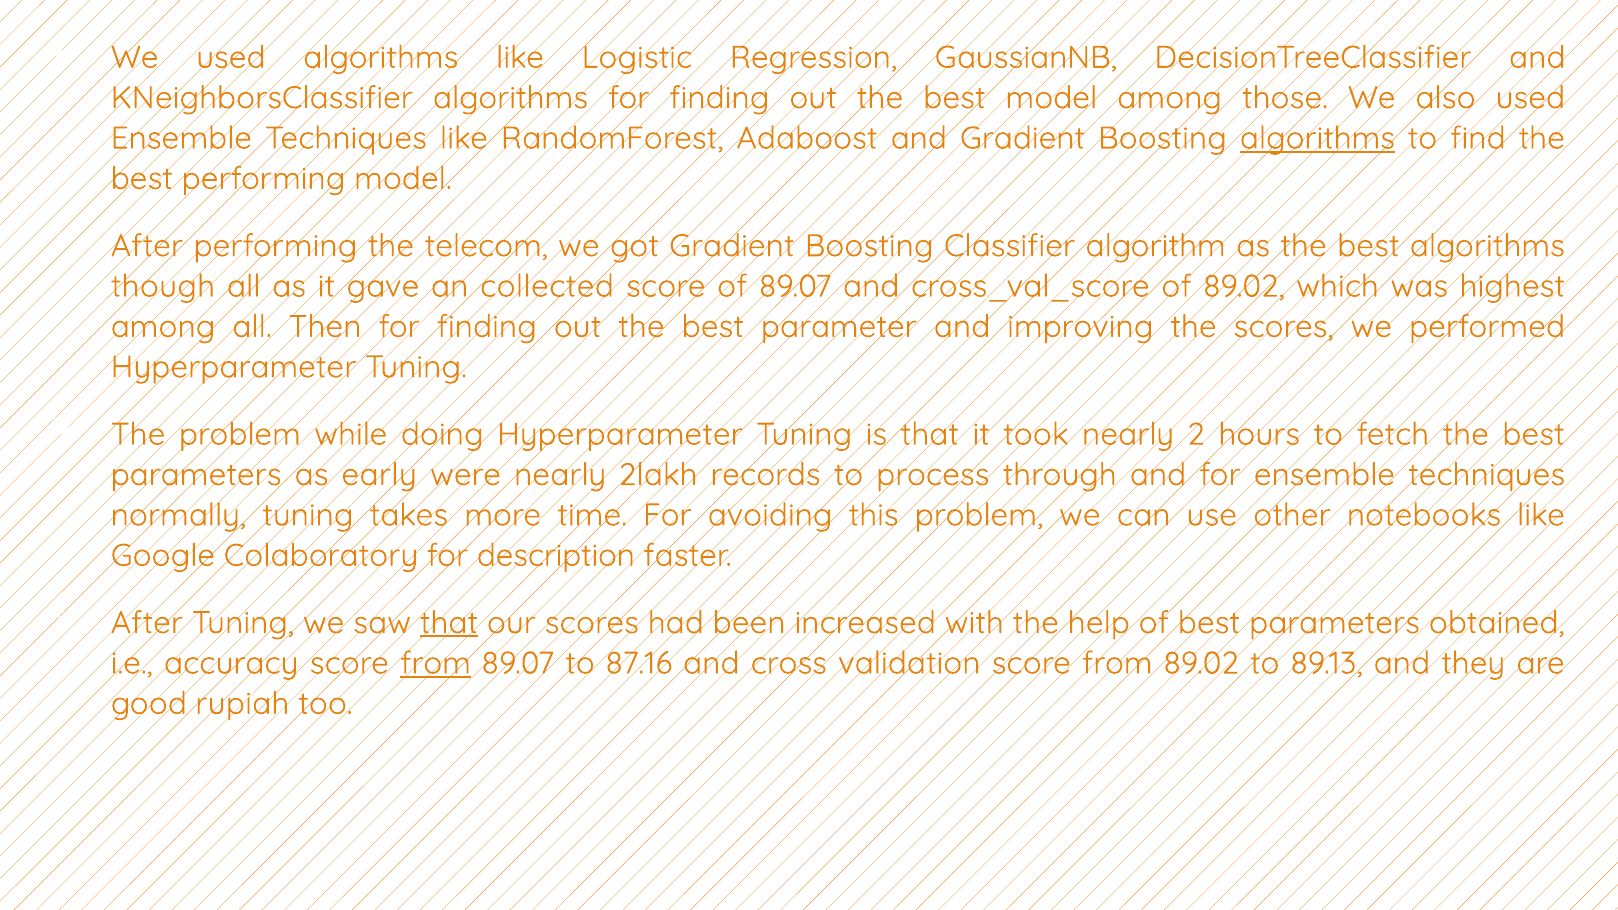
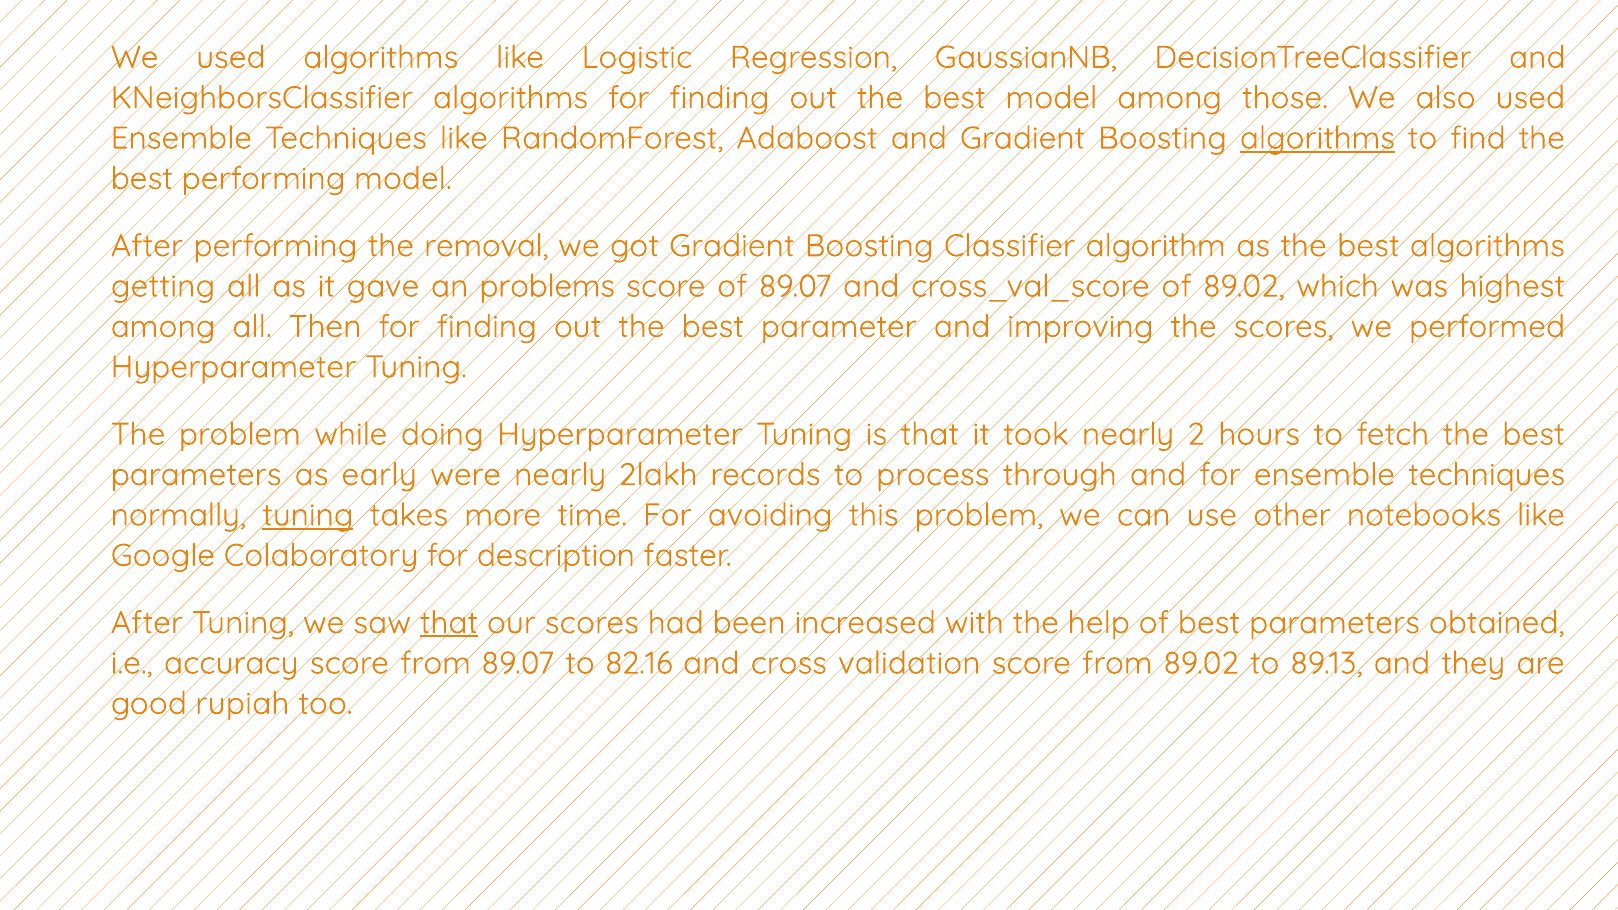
telecom: telecom -> removal
though: though -> getting
collected: collected -> problems
tuning at (308, 515) underline: none -> present
from at (436, 663) underline: present -> none
87.16: 87.16 -> 82.16
